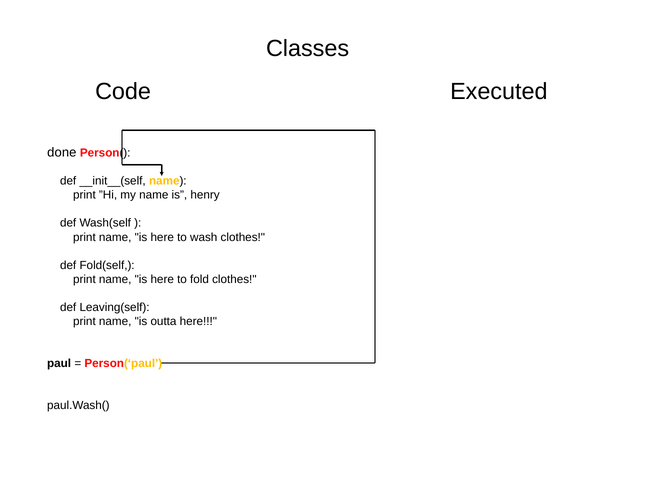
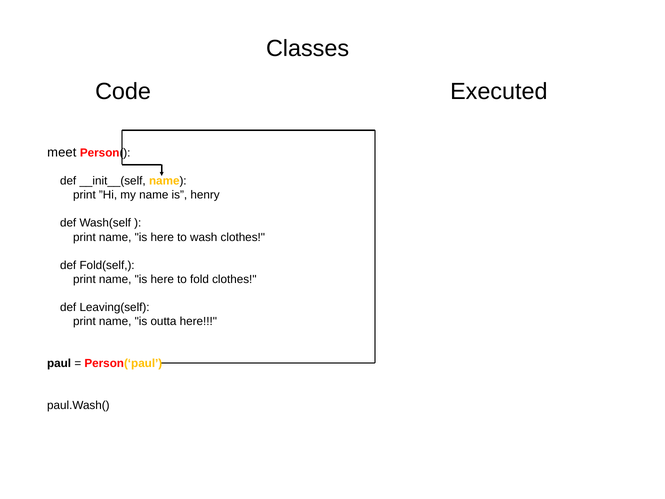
done: done -> meet
